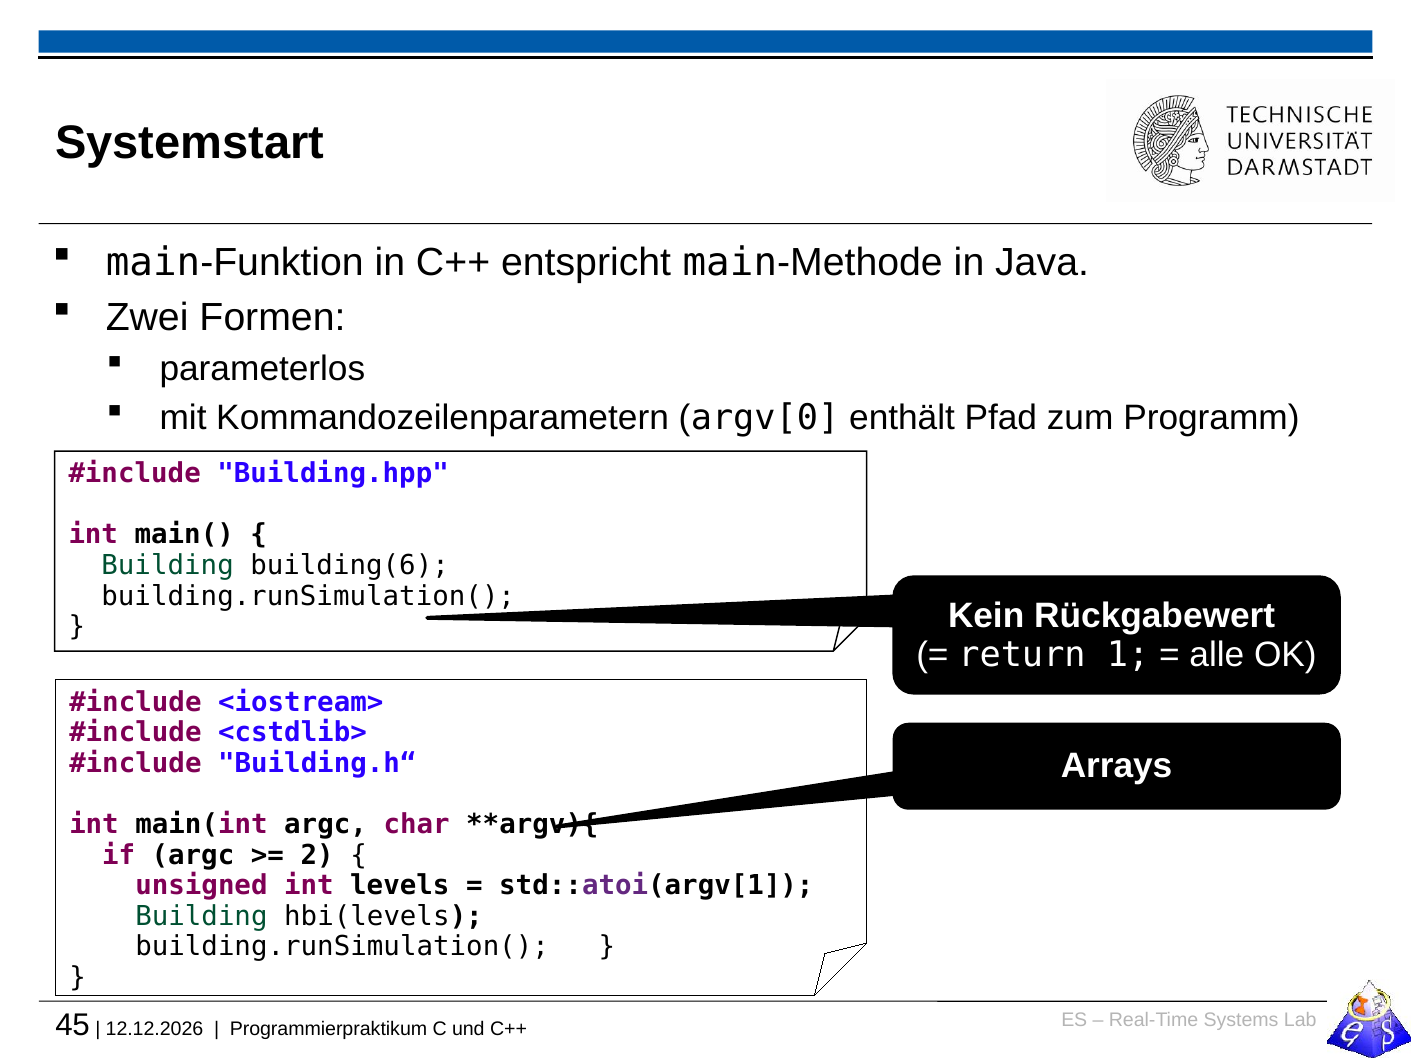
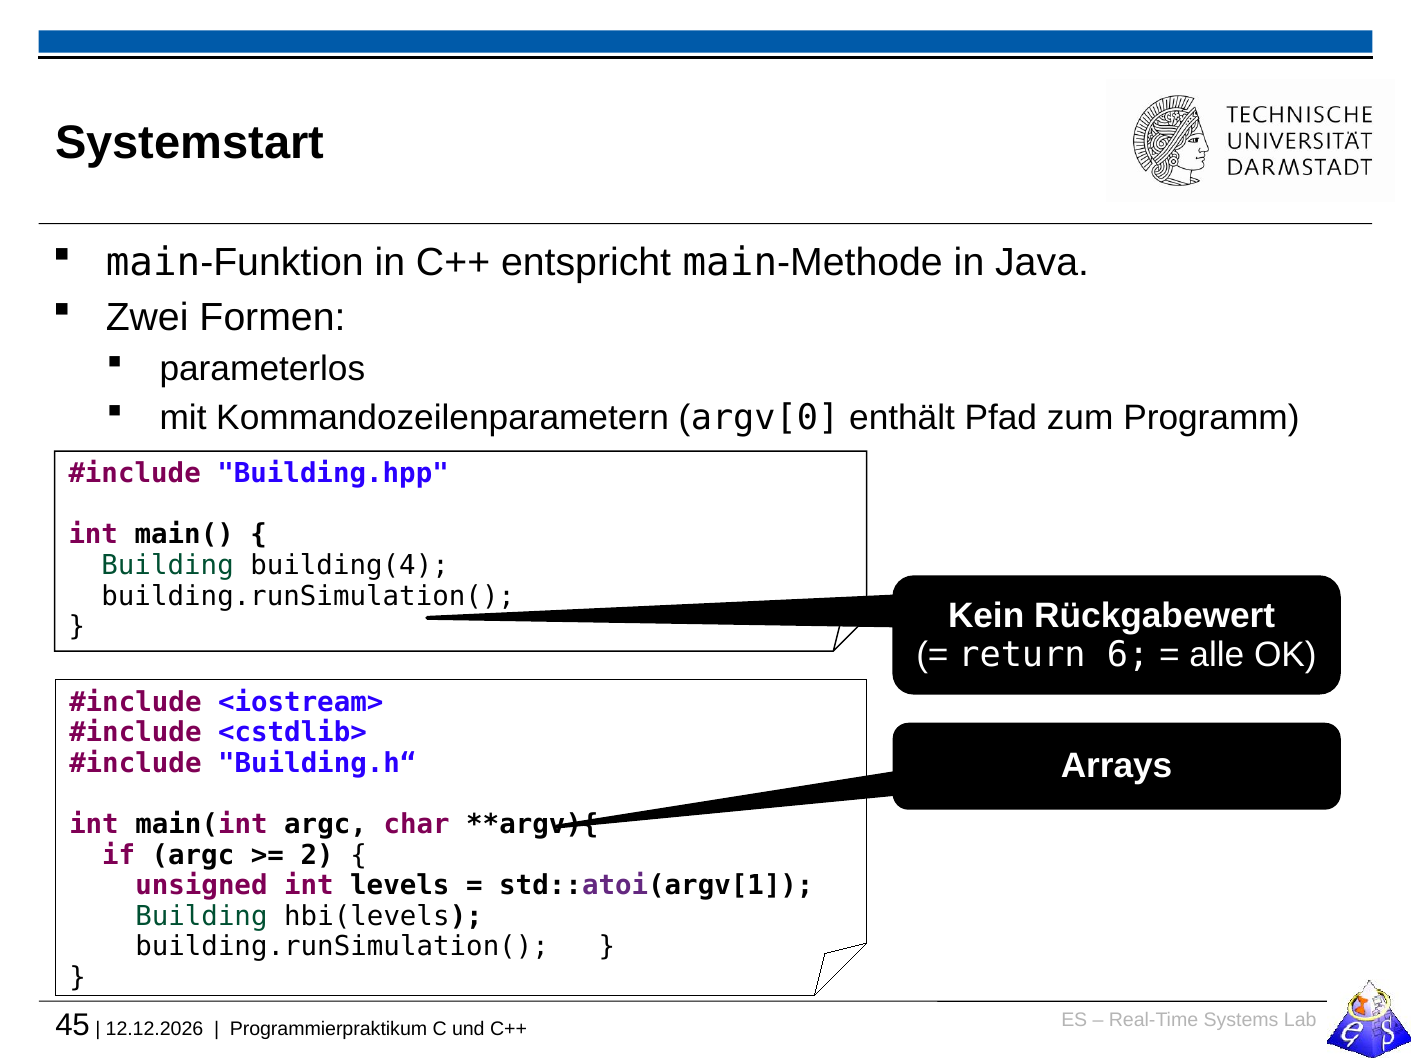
building(6: building(6 -> building(4
1: 1 -> 6
